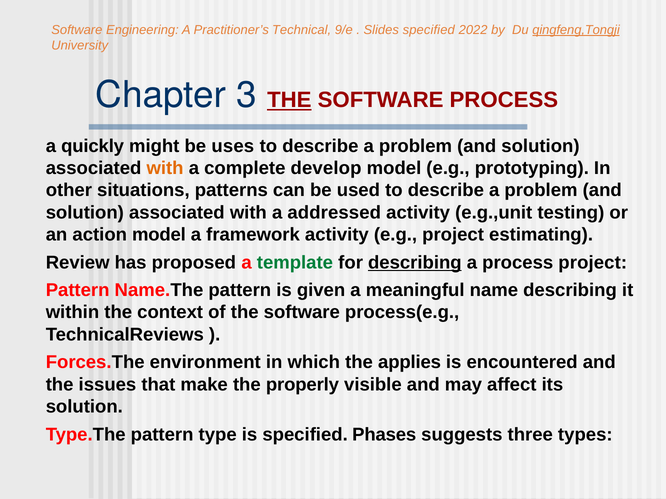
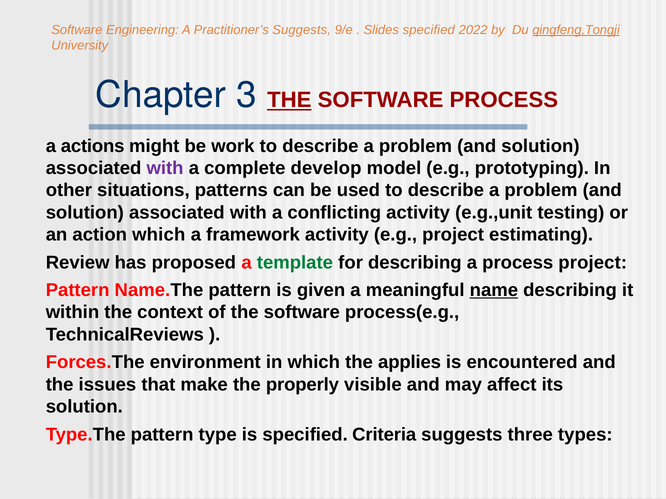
Practitioner’s Technical: Technical -> Suggests
quickly: quickly -> actions
uses: uses -> work
with at (165, 168) colour: orange -> purple
addressed: addressed -> conflicting
action model: model -> which
describing at (415, 263) underline: present -> none
name underline: none -> present
Phases: Phases -> Criteria
